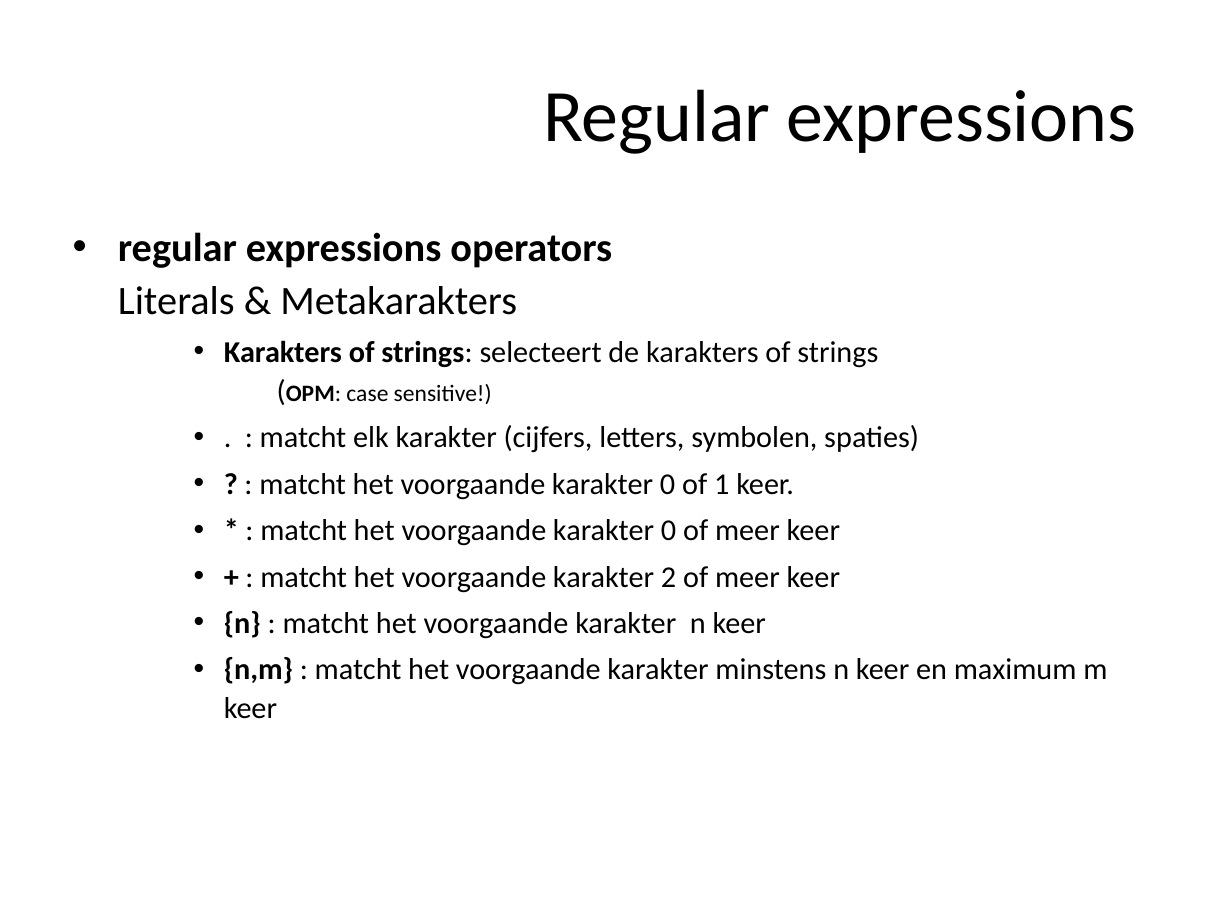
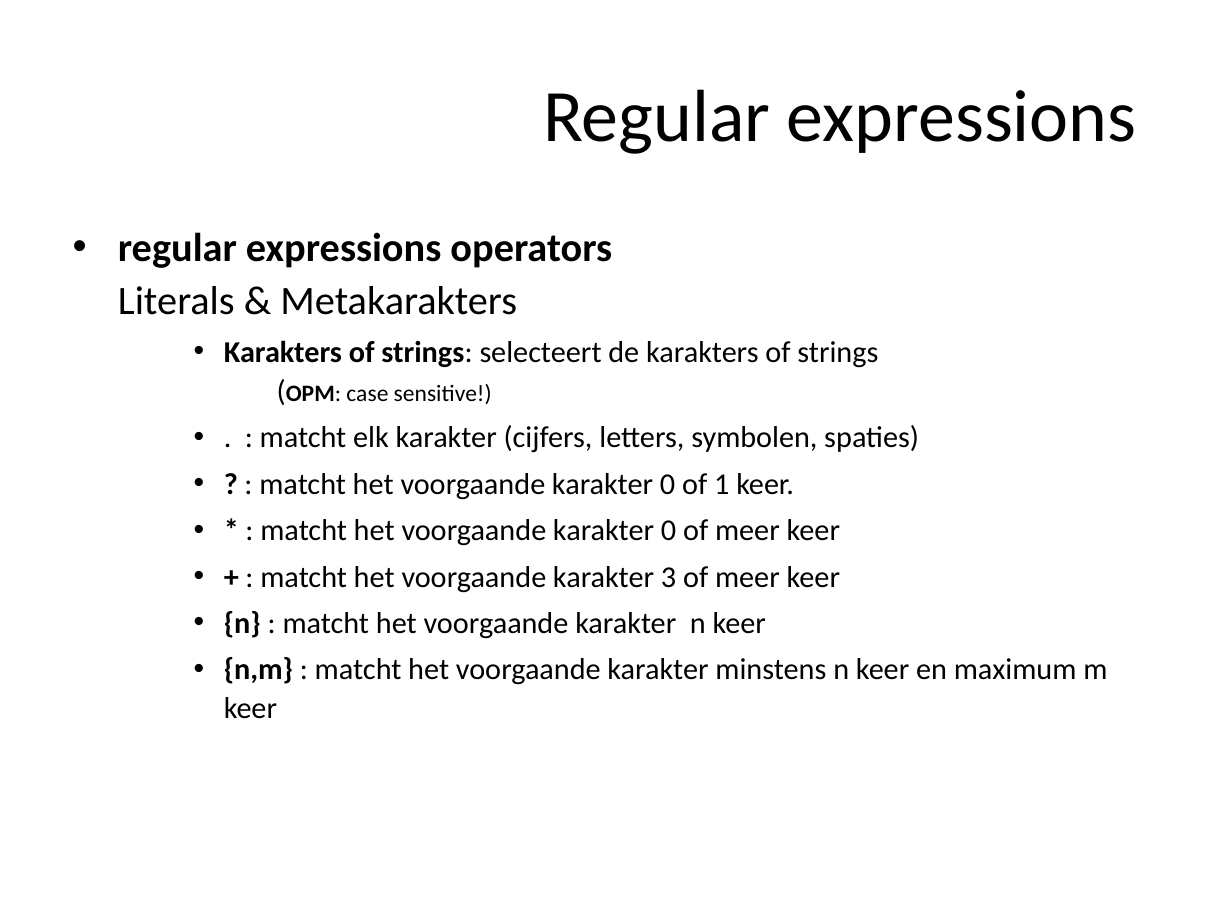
2: 2 -> 3
